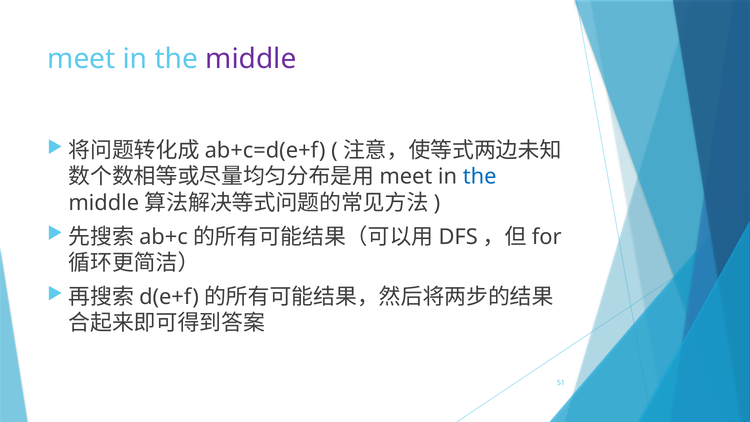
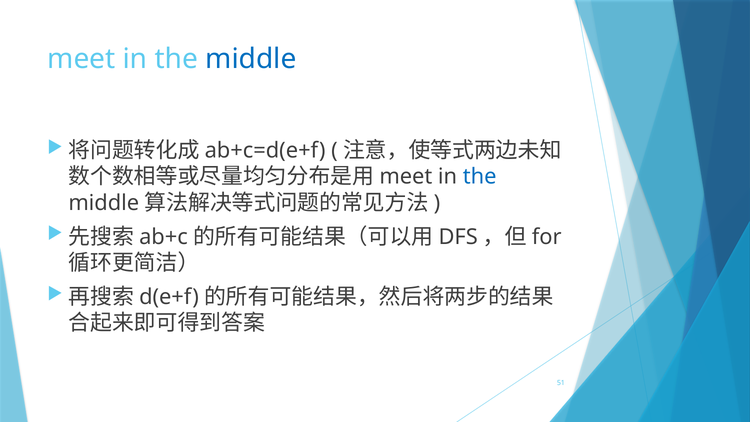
middle at (251, 59) colour: purple -> blue
